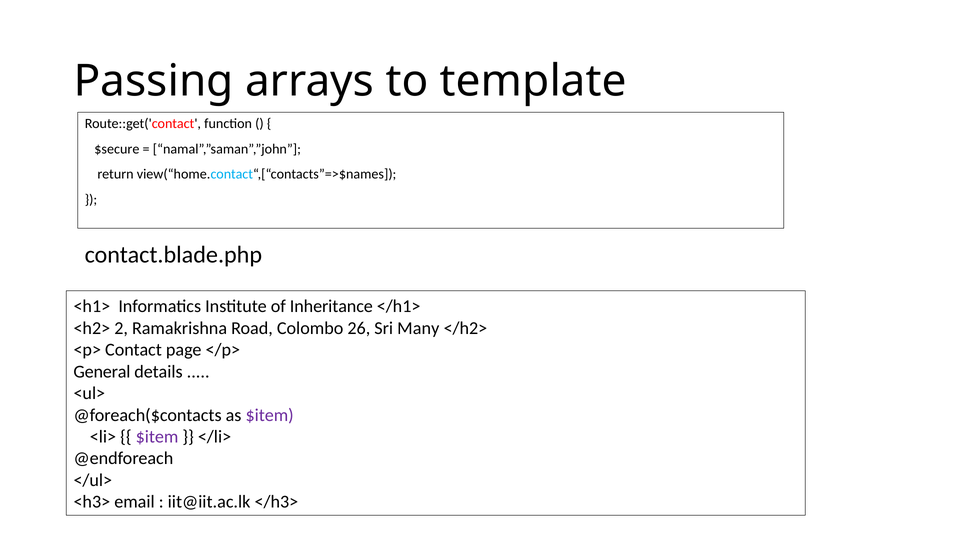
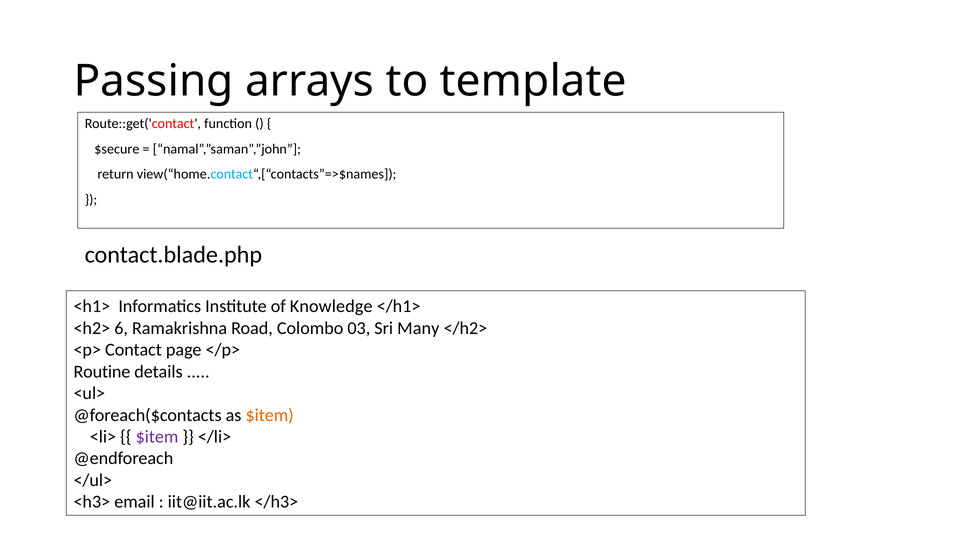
Inheritance: Inheritance -> Knowledge
2: 2 -> 6
26: 26 -> 03
General: General -> Routine
$item at (270, 415) colour: purple -> orange
